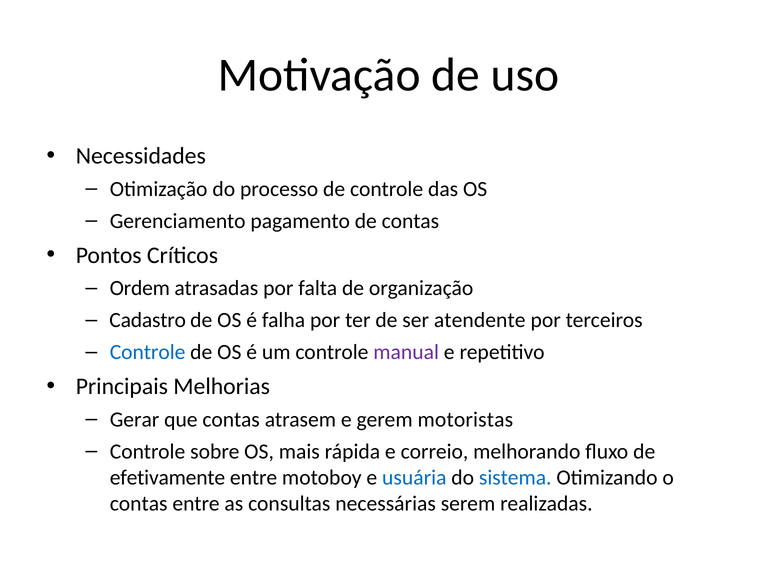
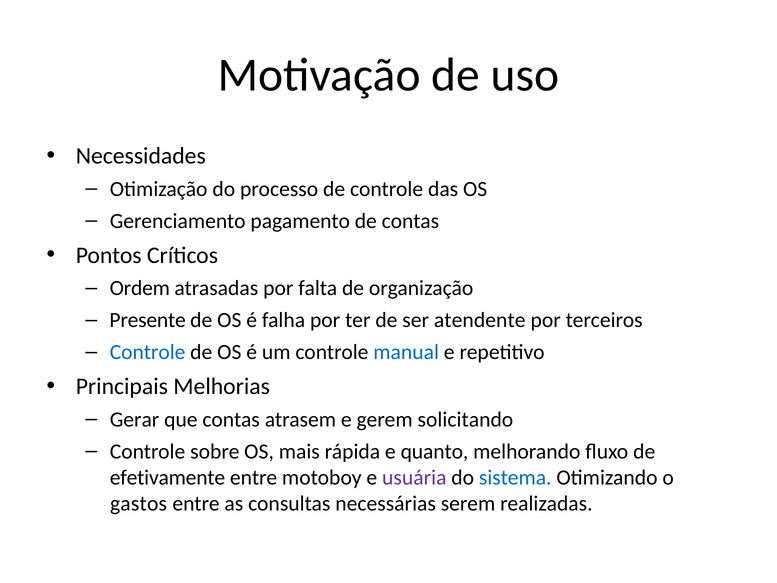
Cadastro: Cadastro -> Presente
manual colour: purple -> blue
motoristas: motoristas -> solicitando
correio: correio -> quanto
usuária colour: blue -> purple
contas at (139, 503): contas -> gastos
